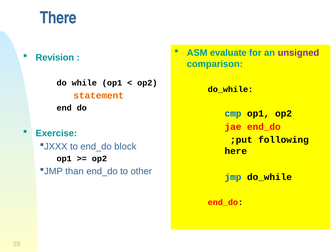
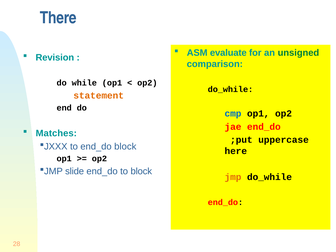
unsigned colour: purple -> green
Exercise: Exercise -> Matches
following: following -> uppercase
than: than -> slide
to other: other -> block
jmp colour: blue -> orange
